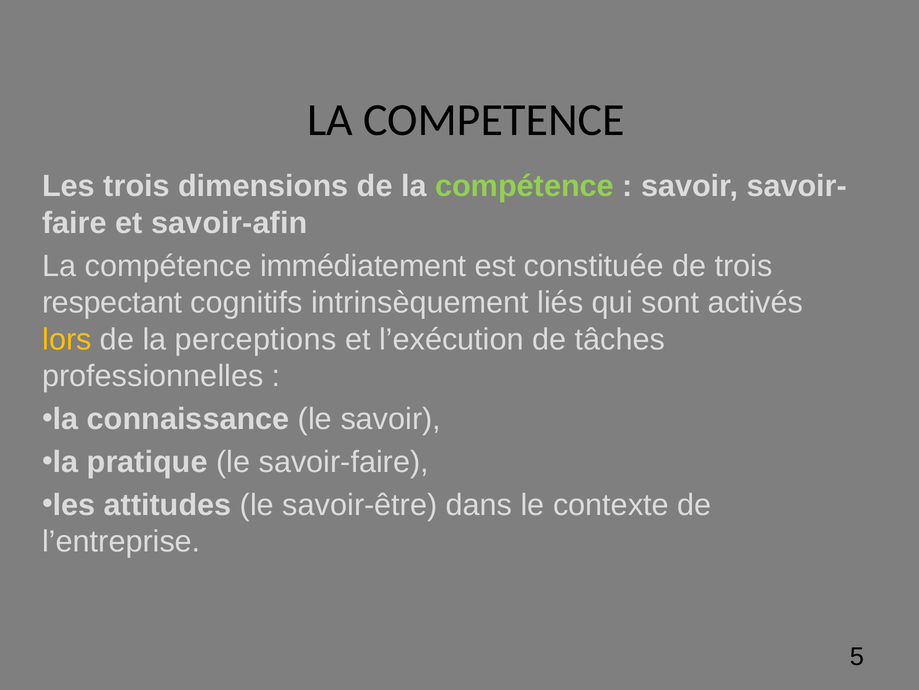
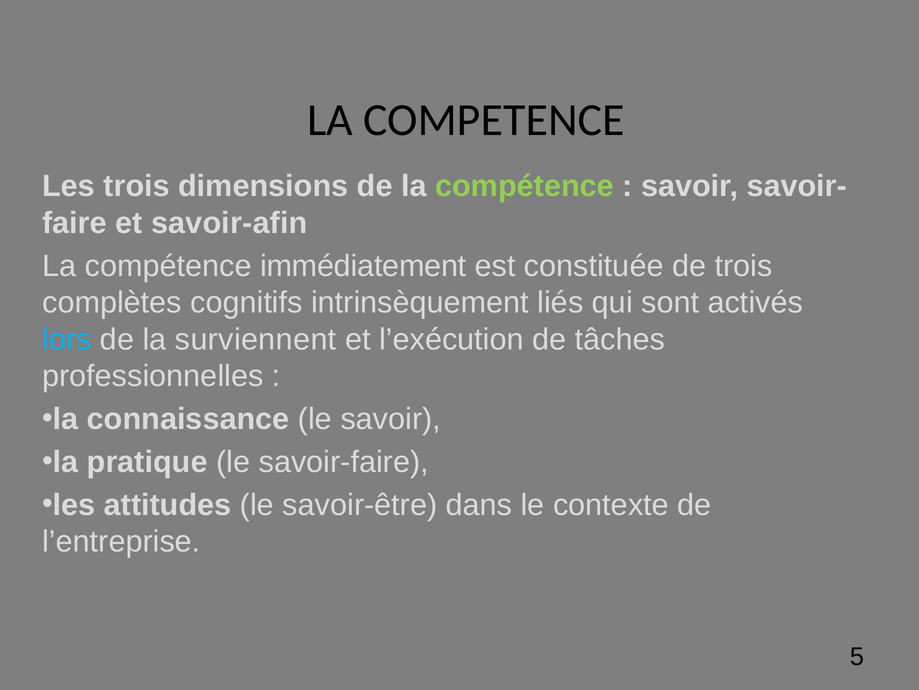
respectant: respectant -> complètes
lors colour: yellow -> light blue
perceptions: perceptions -> surviennent
